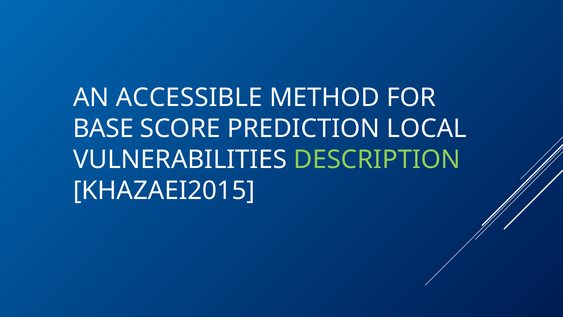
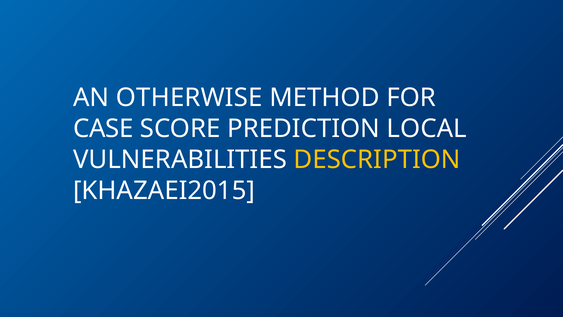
ACCESSIBLE: ACCESSIBLE -> OTHERWISE
BASE: BASE -> CASE
DESCRIPTION colour: light green -> yellow
